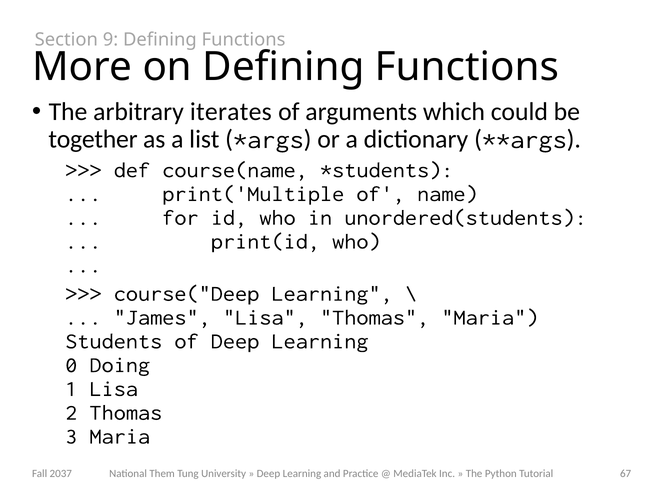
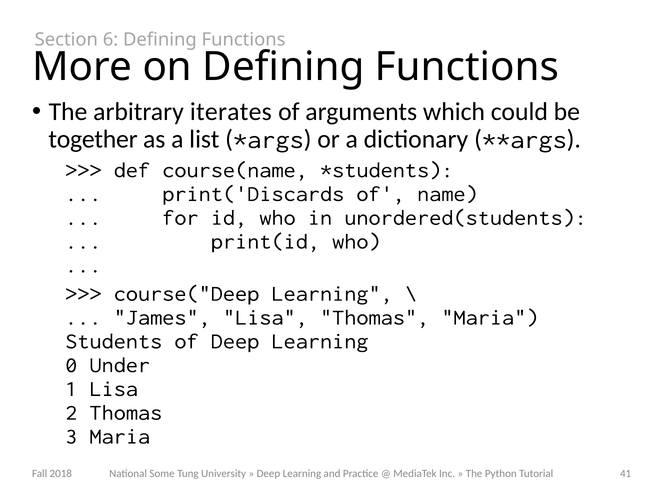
9: 9 -> 6
print('Multiple: print('Multiple -> print('Discards
Doing: Doing -> Under
Them: Them -> Some
67: 67 -> 41
2037: 2037 -> 2018
